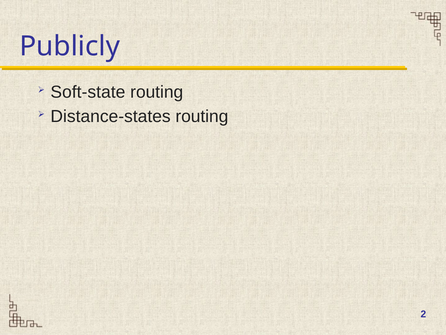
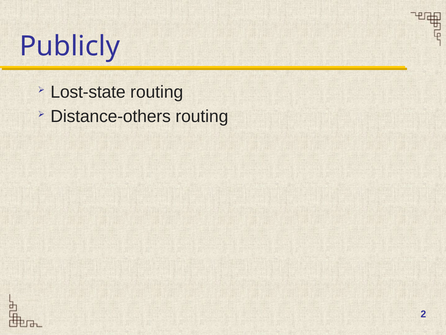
Soft-state: Soft-state -> Lost-state
Distance-states: Distance-states -> Distance-others
